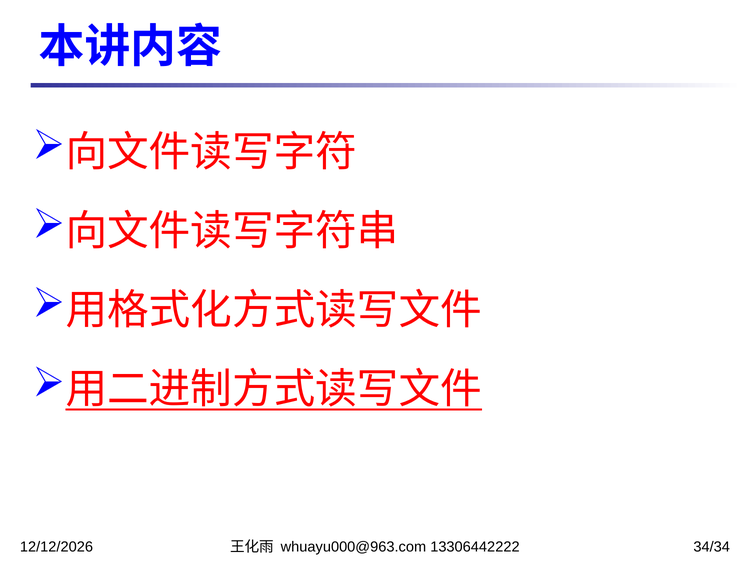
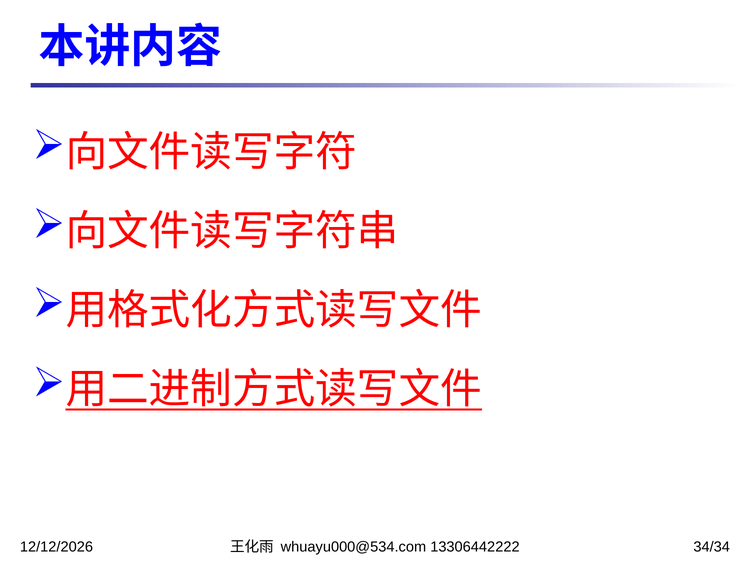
whuayu000@963.com: whuayu000@963.com -> whuayu000@534.com
